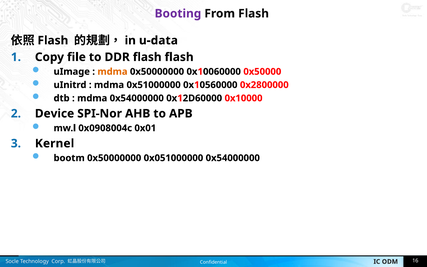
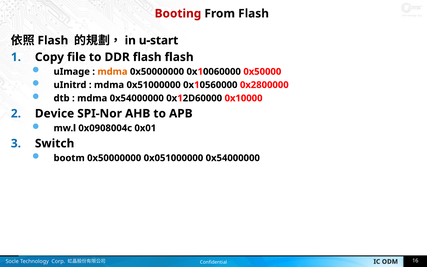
Booting colour: purple -> red
u-data: u-data -> u-start
Kernel: Kernel -> Switch
